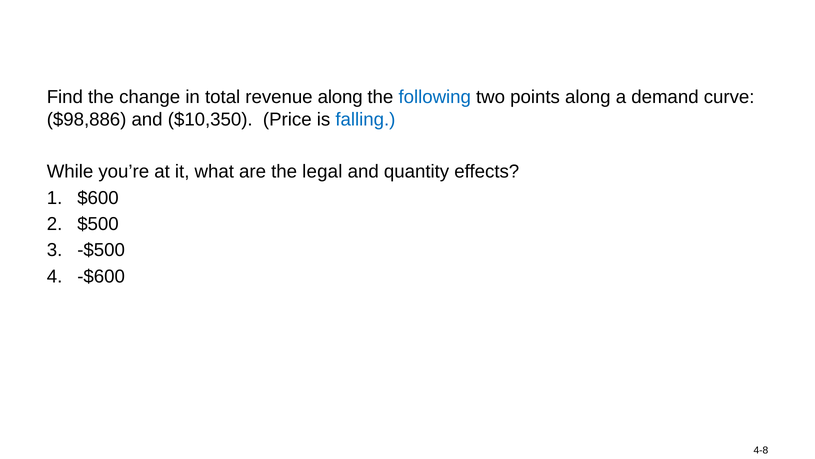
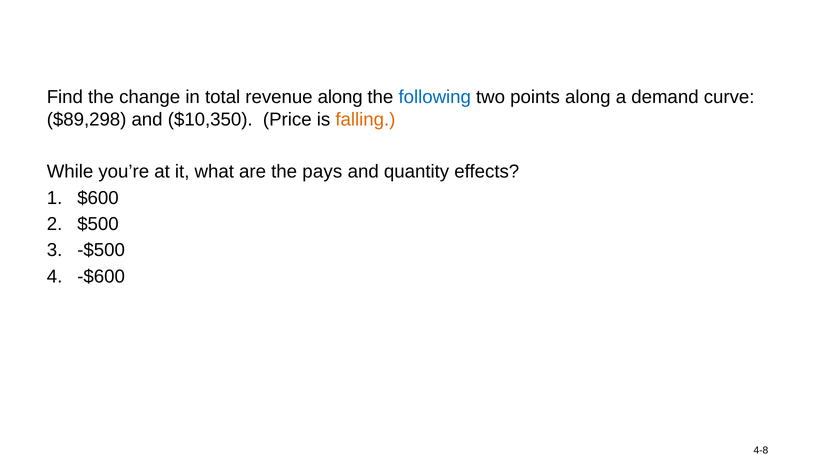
$98,886: $98,886 -> $89,298
falling colour: blue -> orange
legal: legal -> pays
